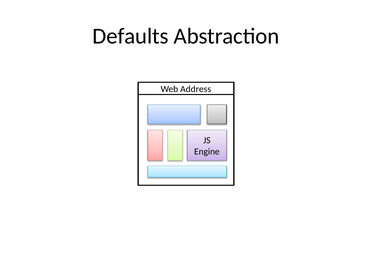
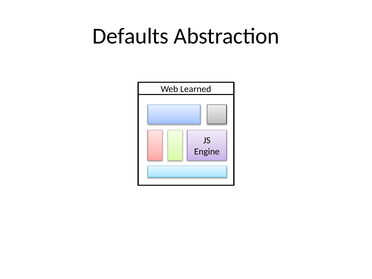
Address: Address -> Learned
